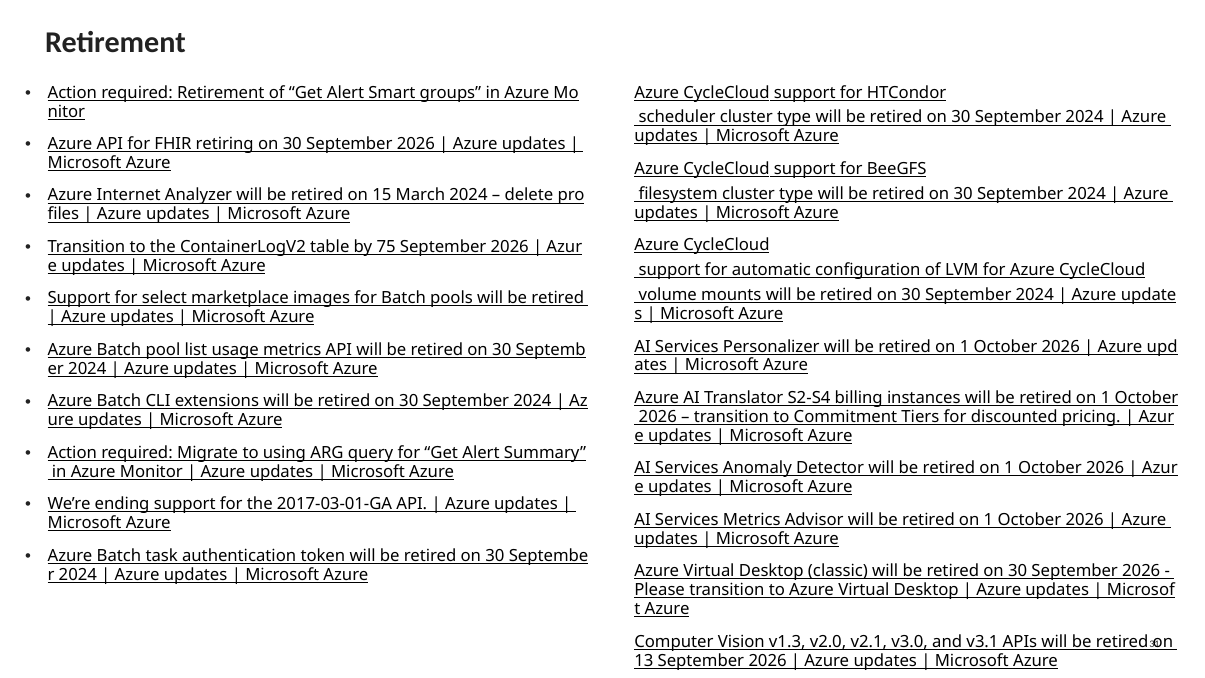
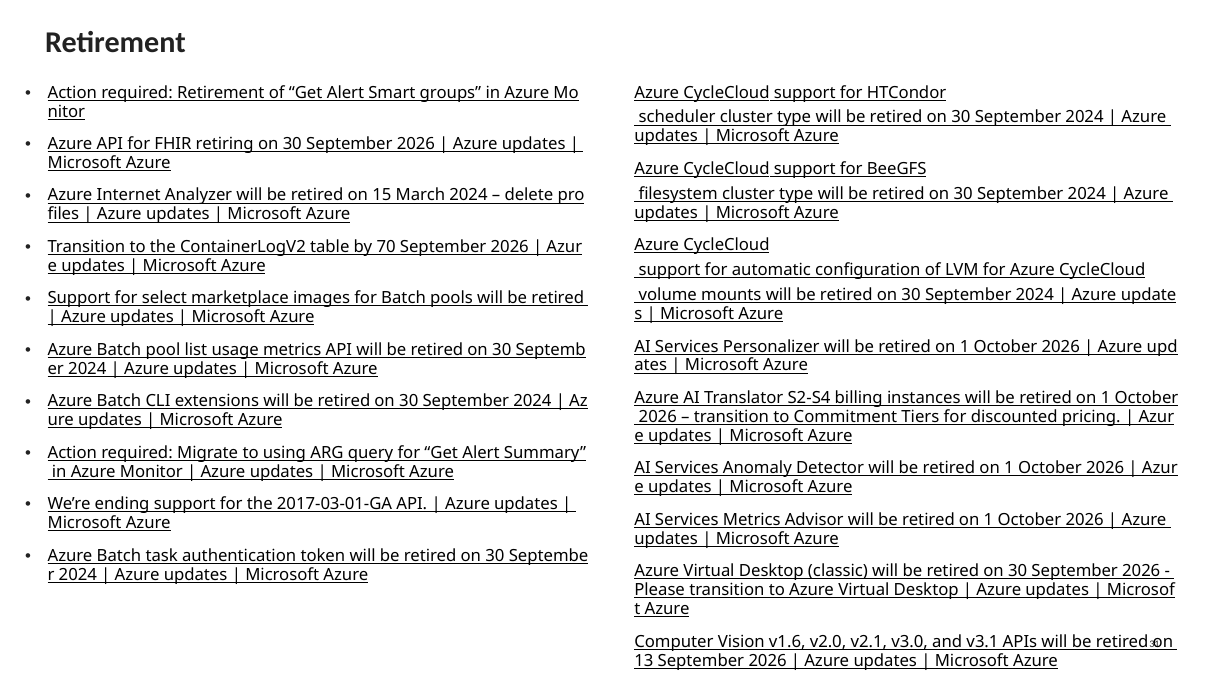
75: 75 -> 70
v1.3: v1.3 -> v1.6
